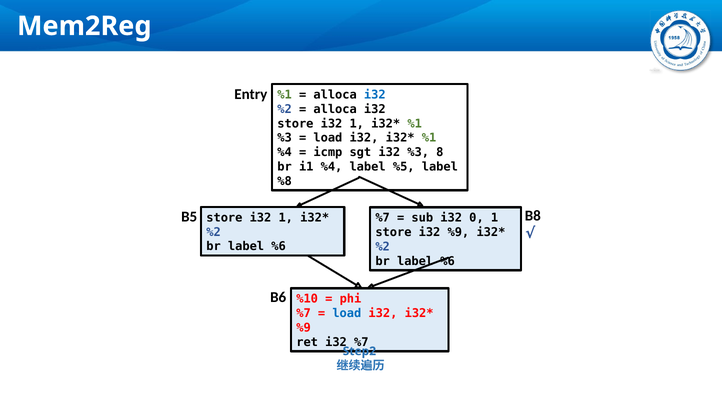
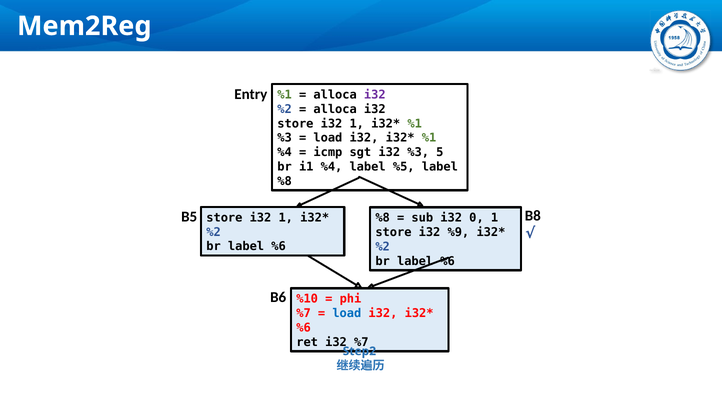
i32 at (375, 95) colour: blue -> purple
8: 8 -> 5
%7 at (383, 218): %7 -> %8
%9 at (304, 328): %9 -> %6
